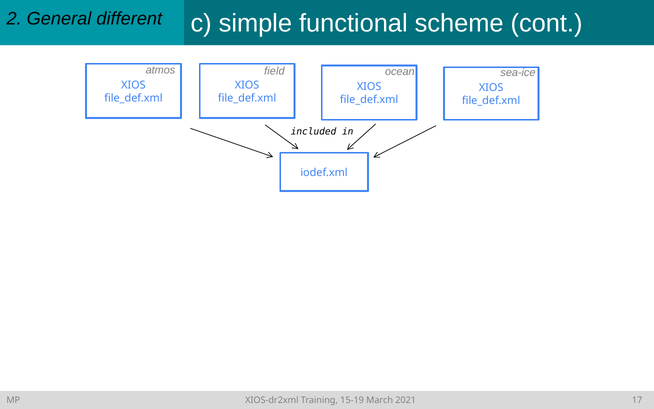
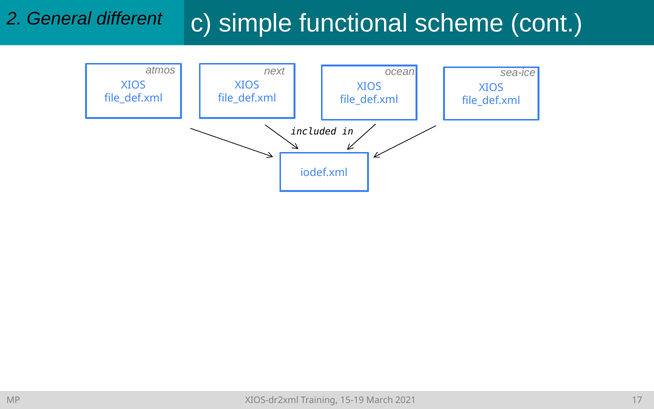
field: field -> next
